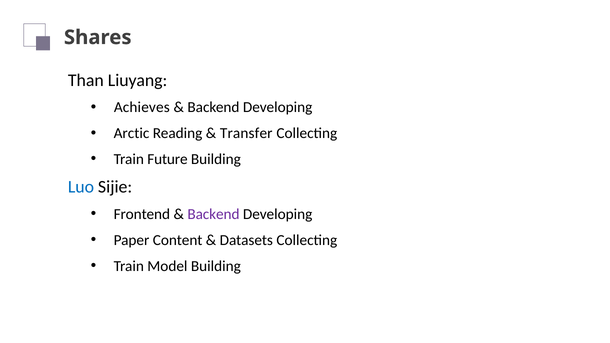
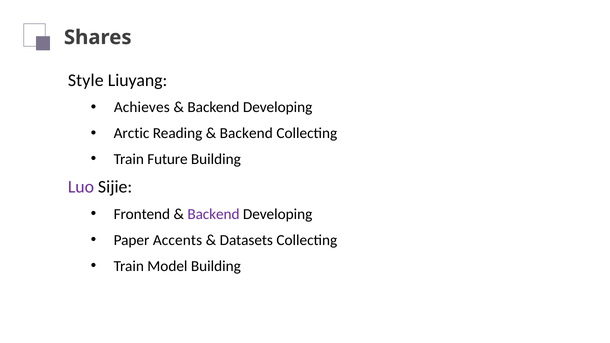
Than: Than -> Style
Transfer at (246, 133): Transfer -> Backend
Luo colour: blue -> purple
Content: Content -> Accents
